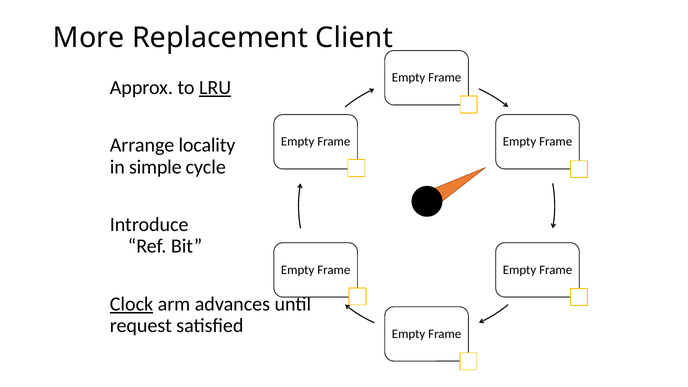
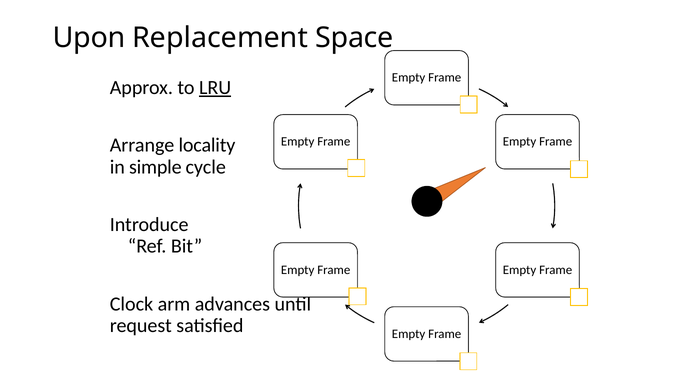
More: More -> Upon
Client: Client -> Space
Clock underline: present -> none
